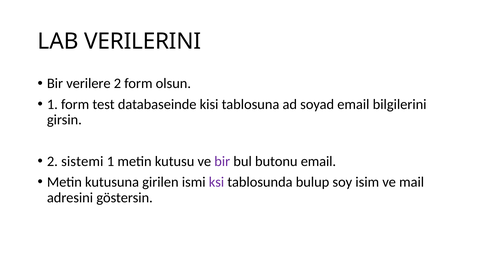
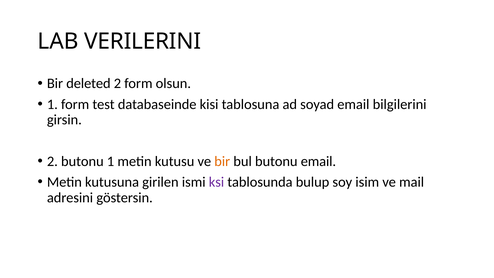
verilere: verilere -> deleted
2 sistemi: sistemi -> butonu
bir at (222, 161) colour: purple -> orange
